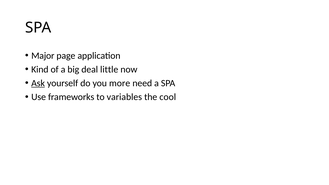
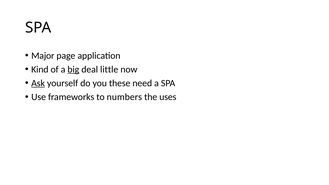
big underline: none -> present
more: more -> these
variables: variables -> numbers
cool: cool -> uses
